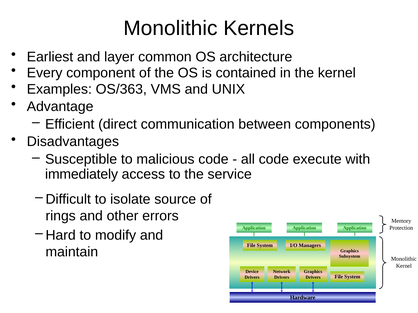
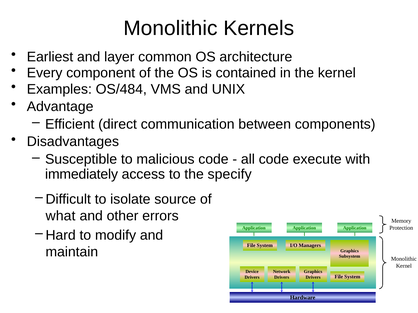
OS/363: OS/363 -> OS/484
service: service -> specify
rings: rings -> what
